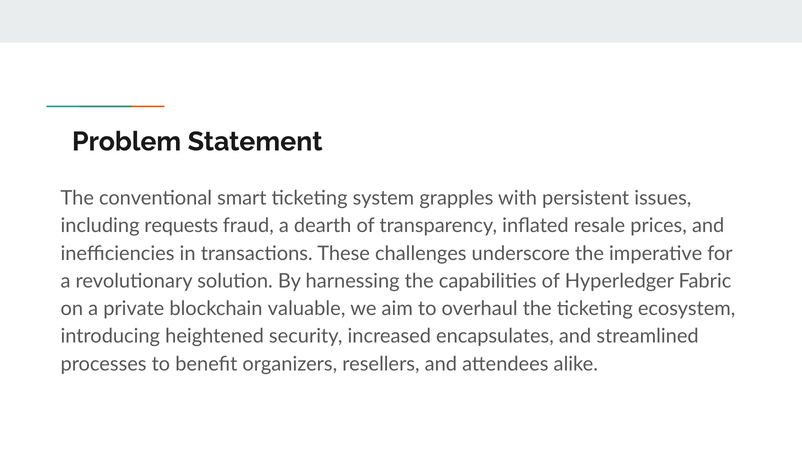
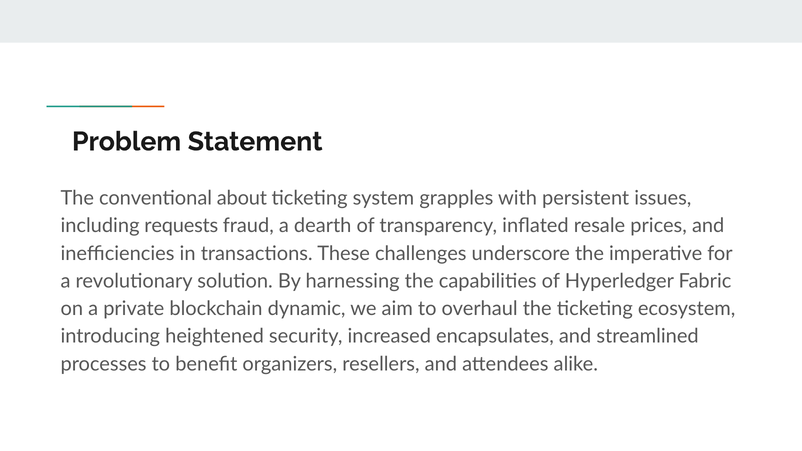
smart: smart -> about
valuable: valuable -> dynamic
